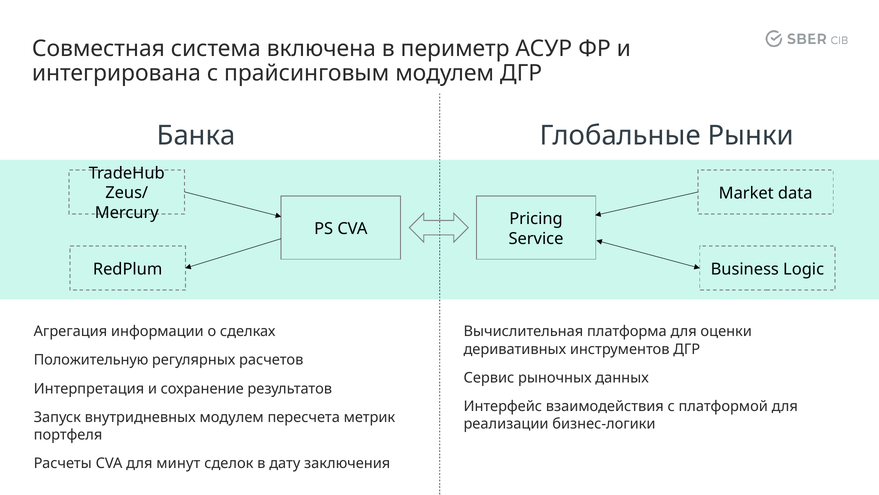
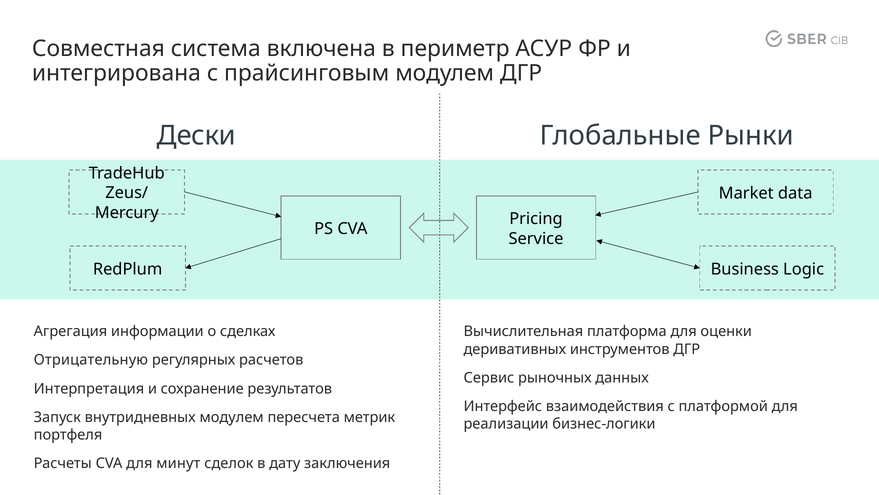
Банка: Банка -> Дески
Положительную: Положительную -> Отрицательную
